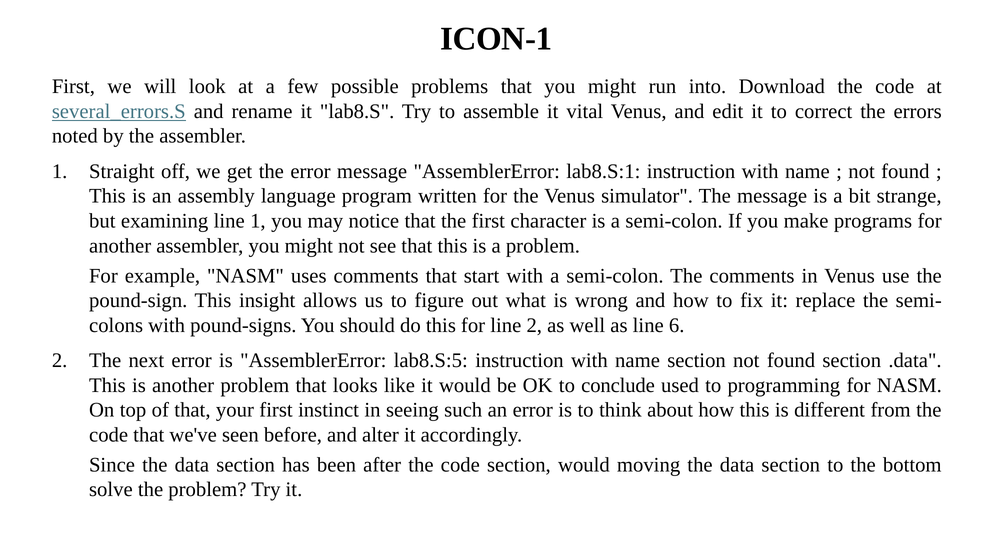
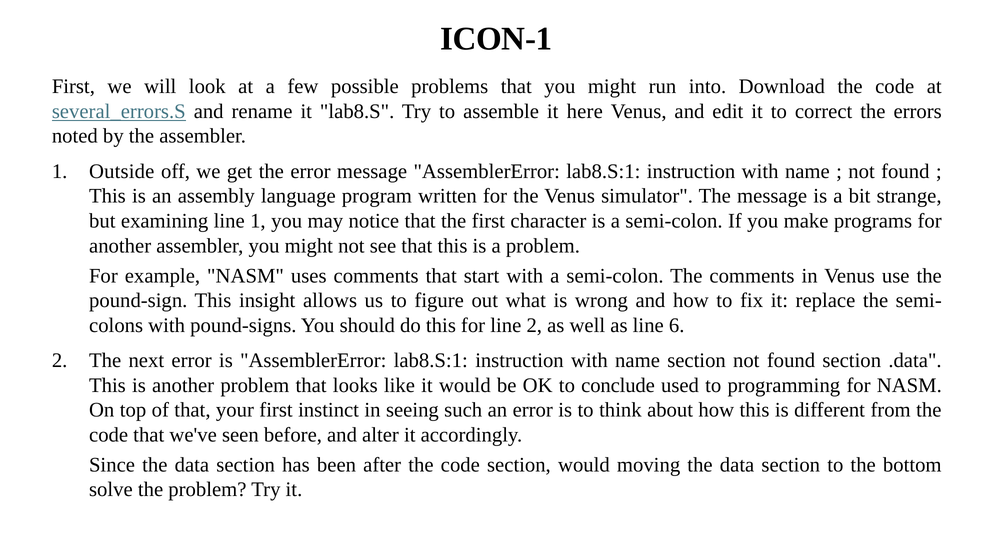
vital: vital -> here
Straight: Straight -> Outside
is AssemblerError lab8.S:5: lab8.S:5 -> lab8.S:1
